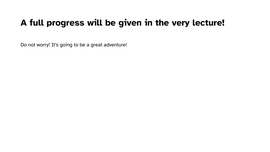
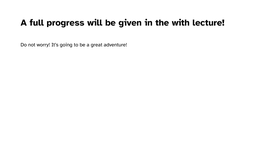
very: very -> with
